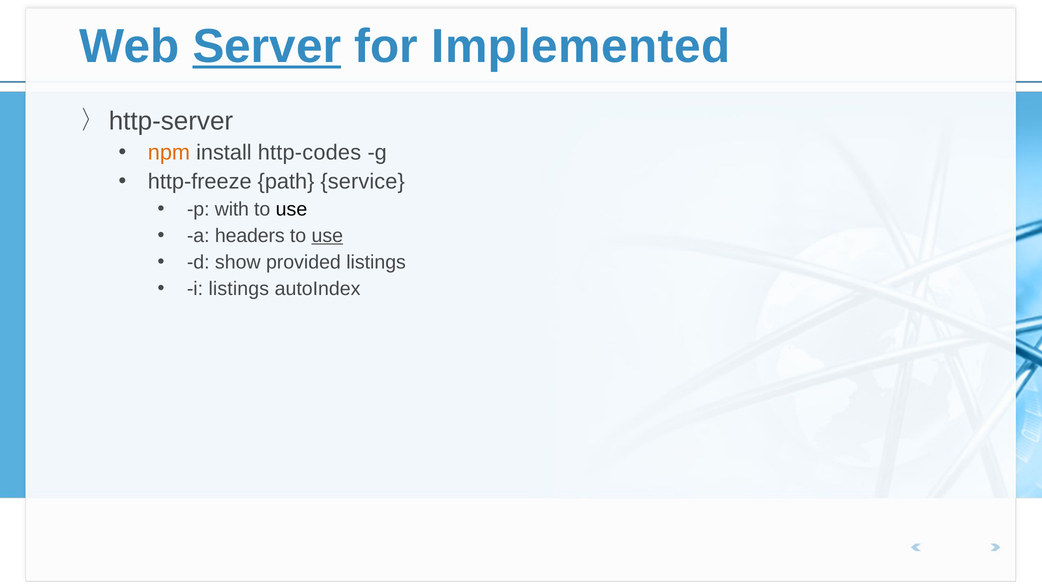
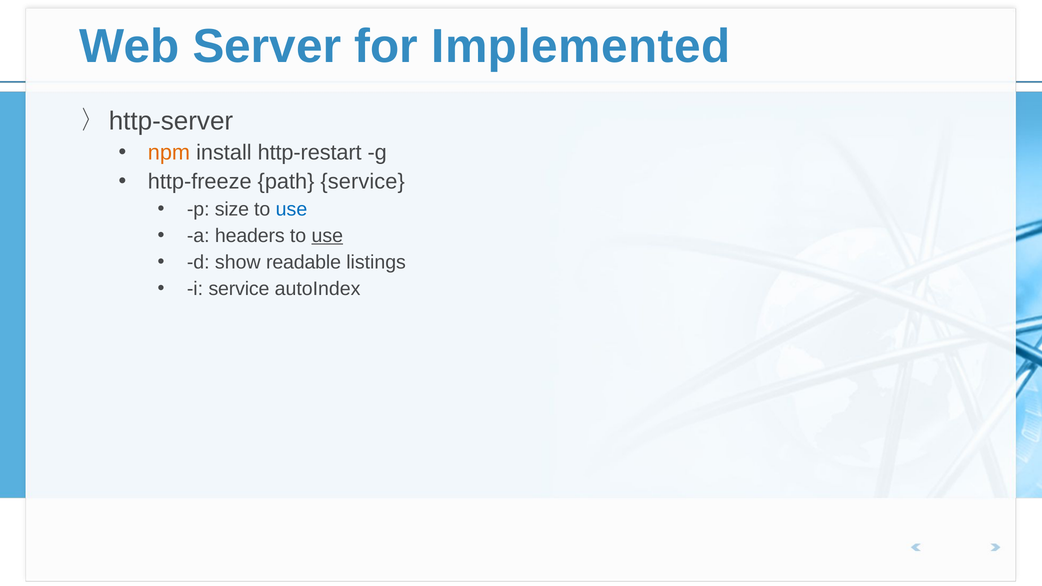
Server underline: present -> none
http-codes: http-codes -> http-restart
with: with -> size
use at (291, 209) colour: black -> blue
provided: provided -> readable
i listings: listings -> service
